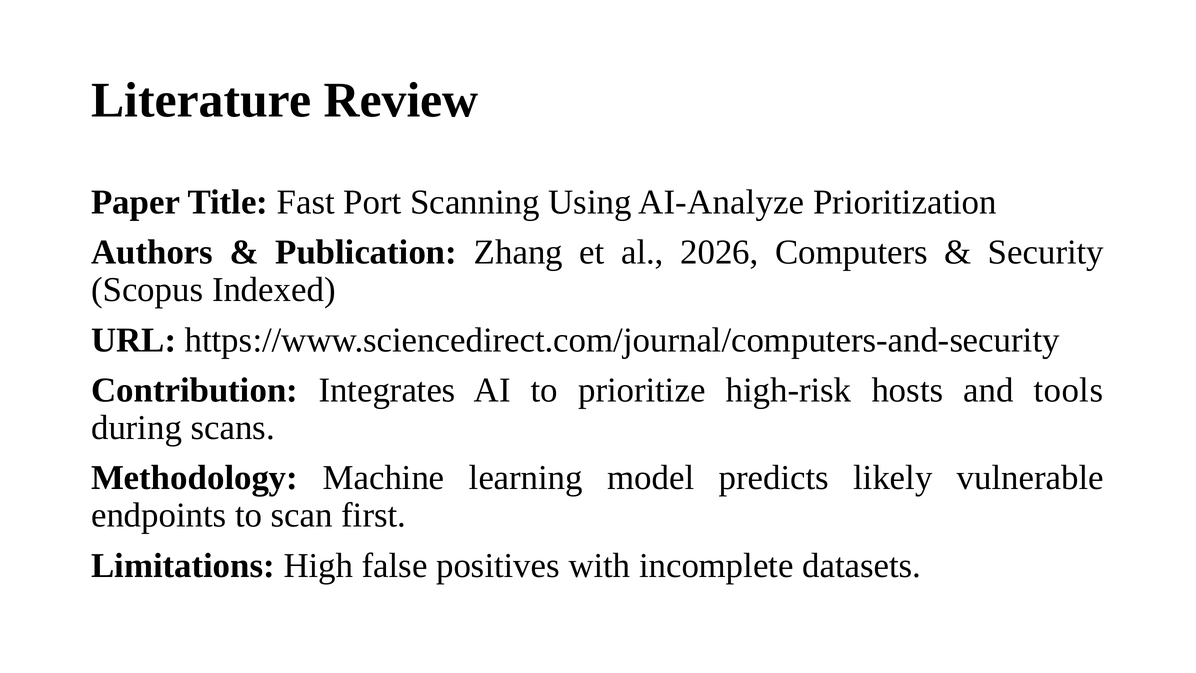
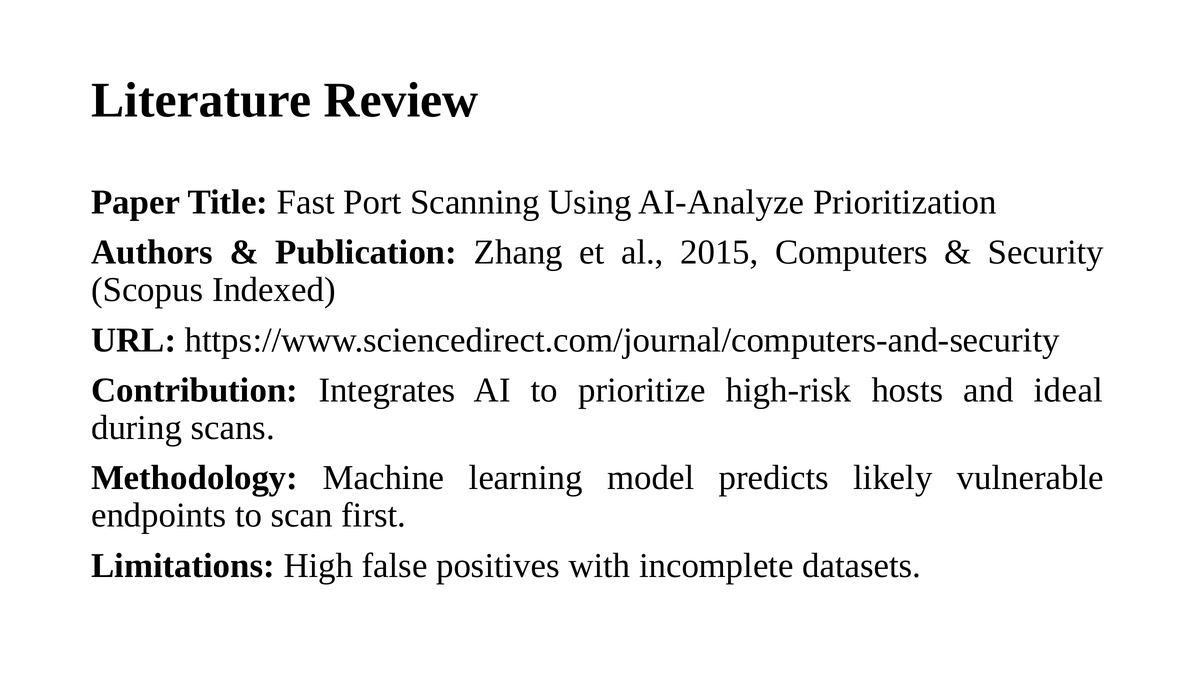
2026: 2026 -> 2015
tools: tools -> ideal
